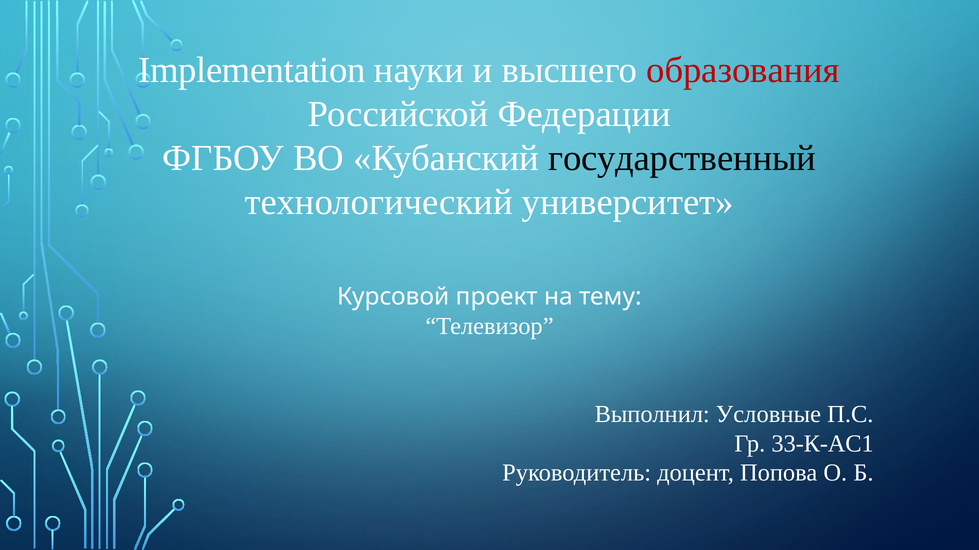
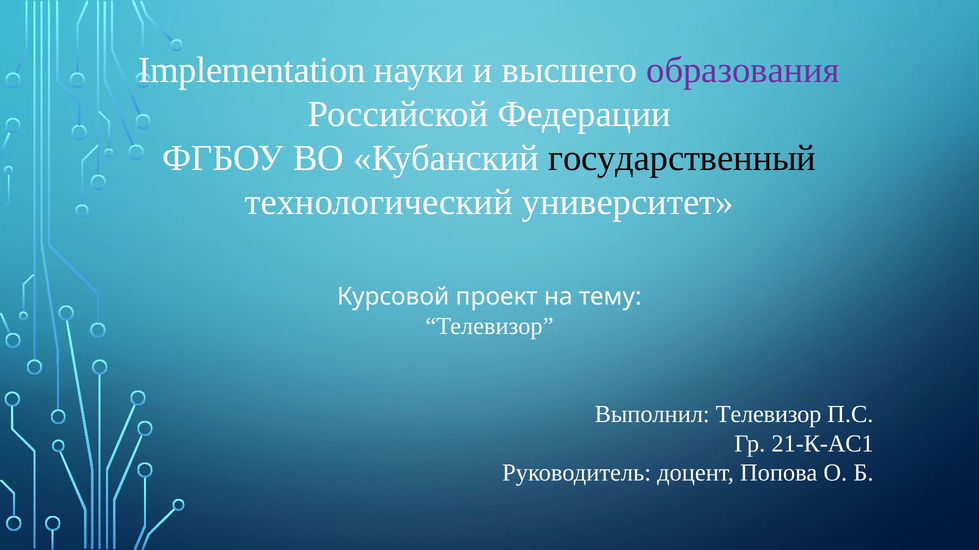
образования colour: red -> purple
Выполнил Условные: Условные -> Телевизор
33-К-АС1: 33-К-АС1 -> 21-К-АС1
